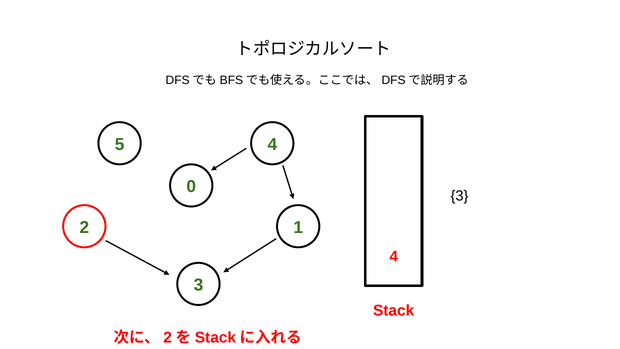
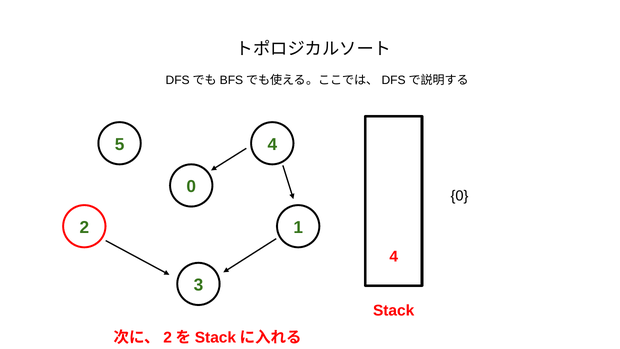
3 at (460, 196): 3 -> 0
